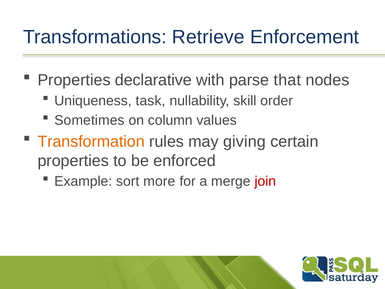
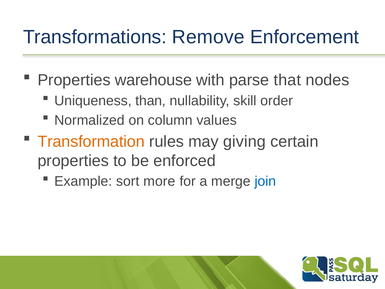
Retrieve: Retrieve -> Remove
declarative: declarative -> warehouse
task: task -> than
Sometimes: Sometimes -> Normalized
join colour: red -> blue
